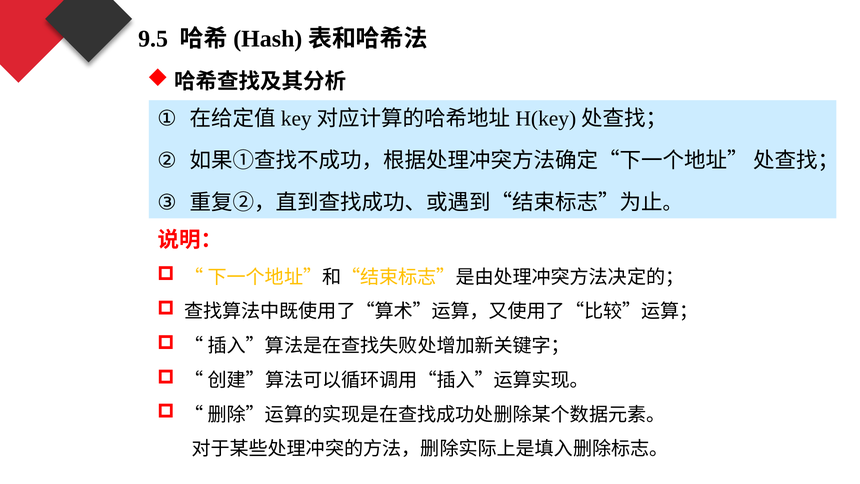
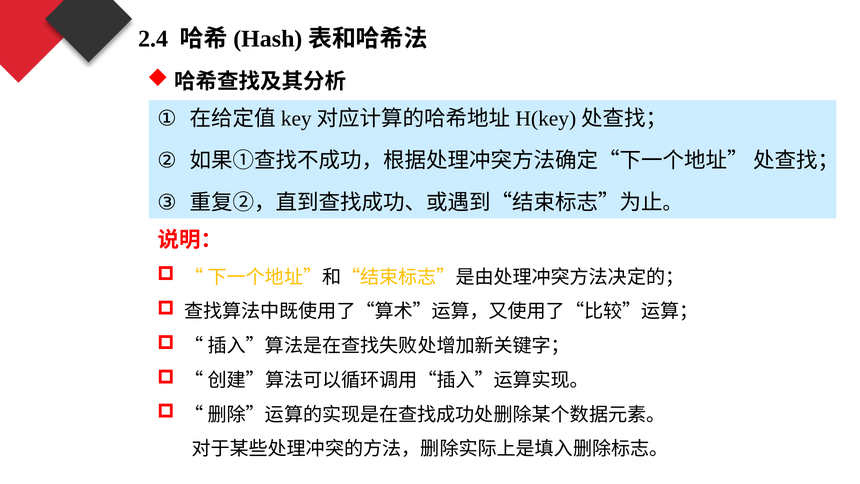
9.5: 9.5 -> 2.4
